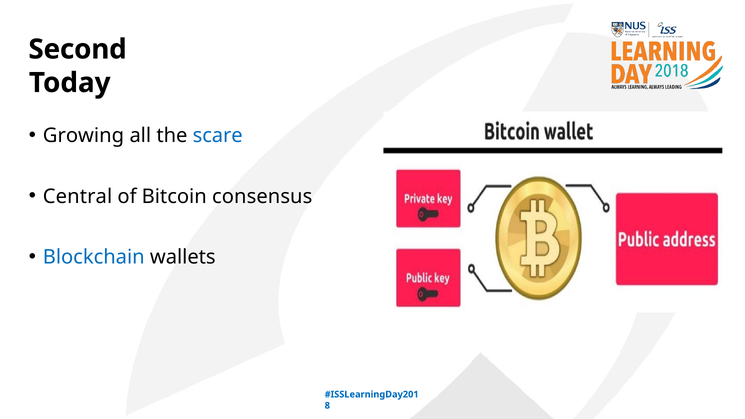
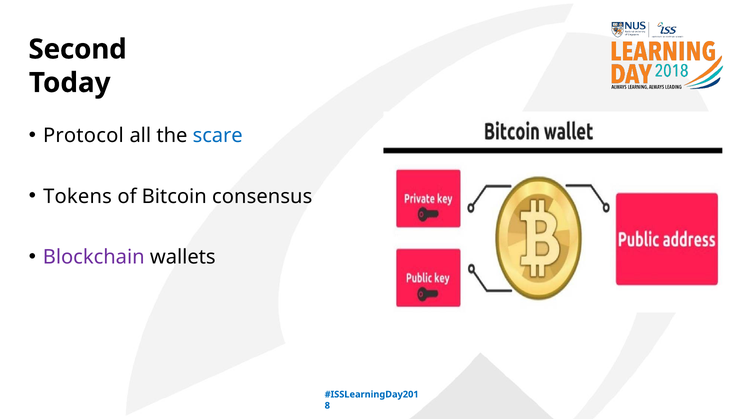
Growing: Growing -> Protocol
Central: Central -> Tokens
Blockchain colour: blue -> purple
